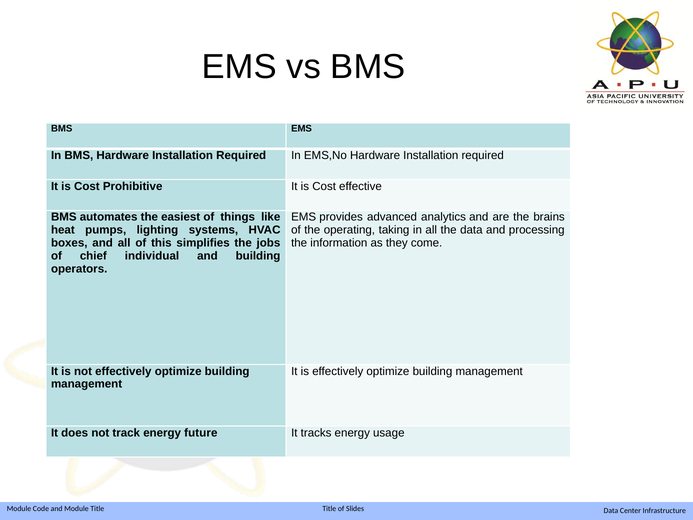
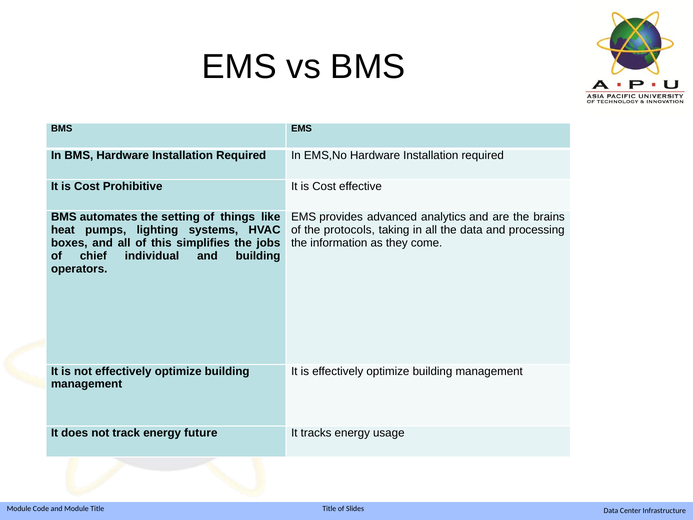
easiest: easiest -> setting
operating: operating -> protocols
